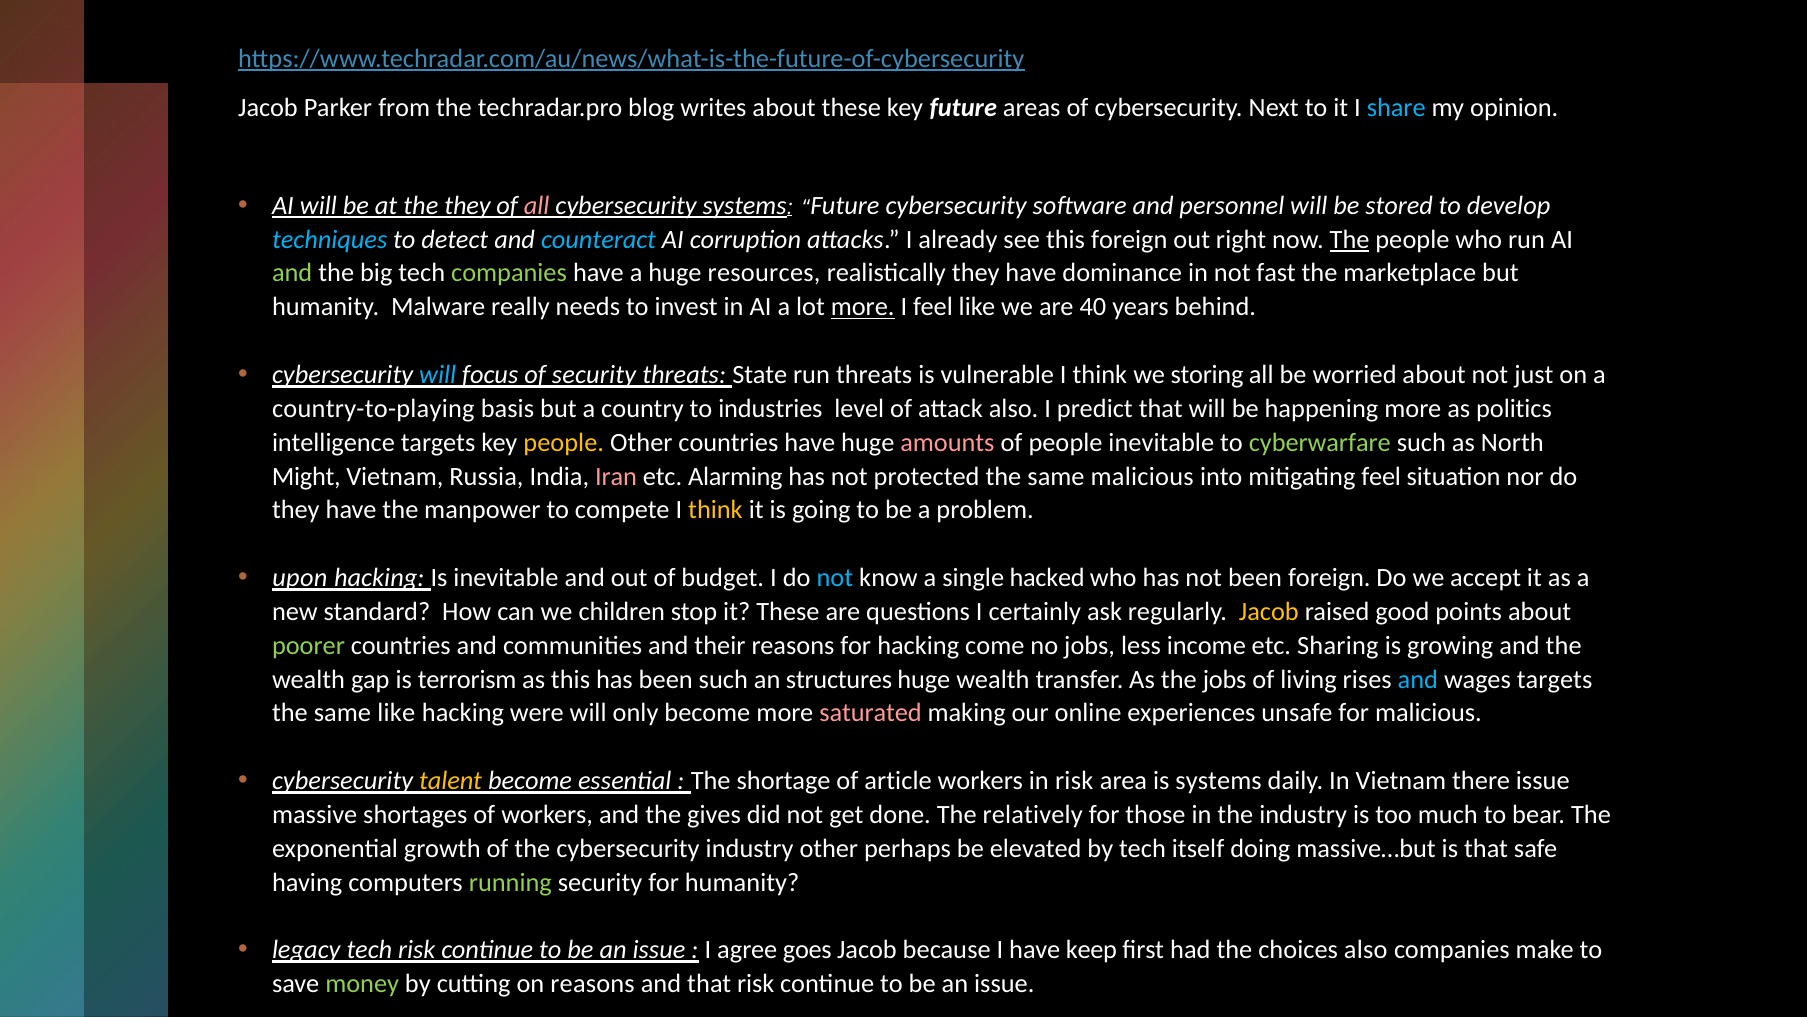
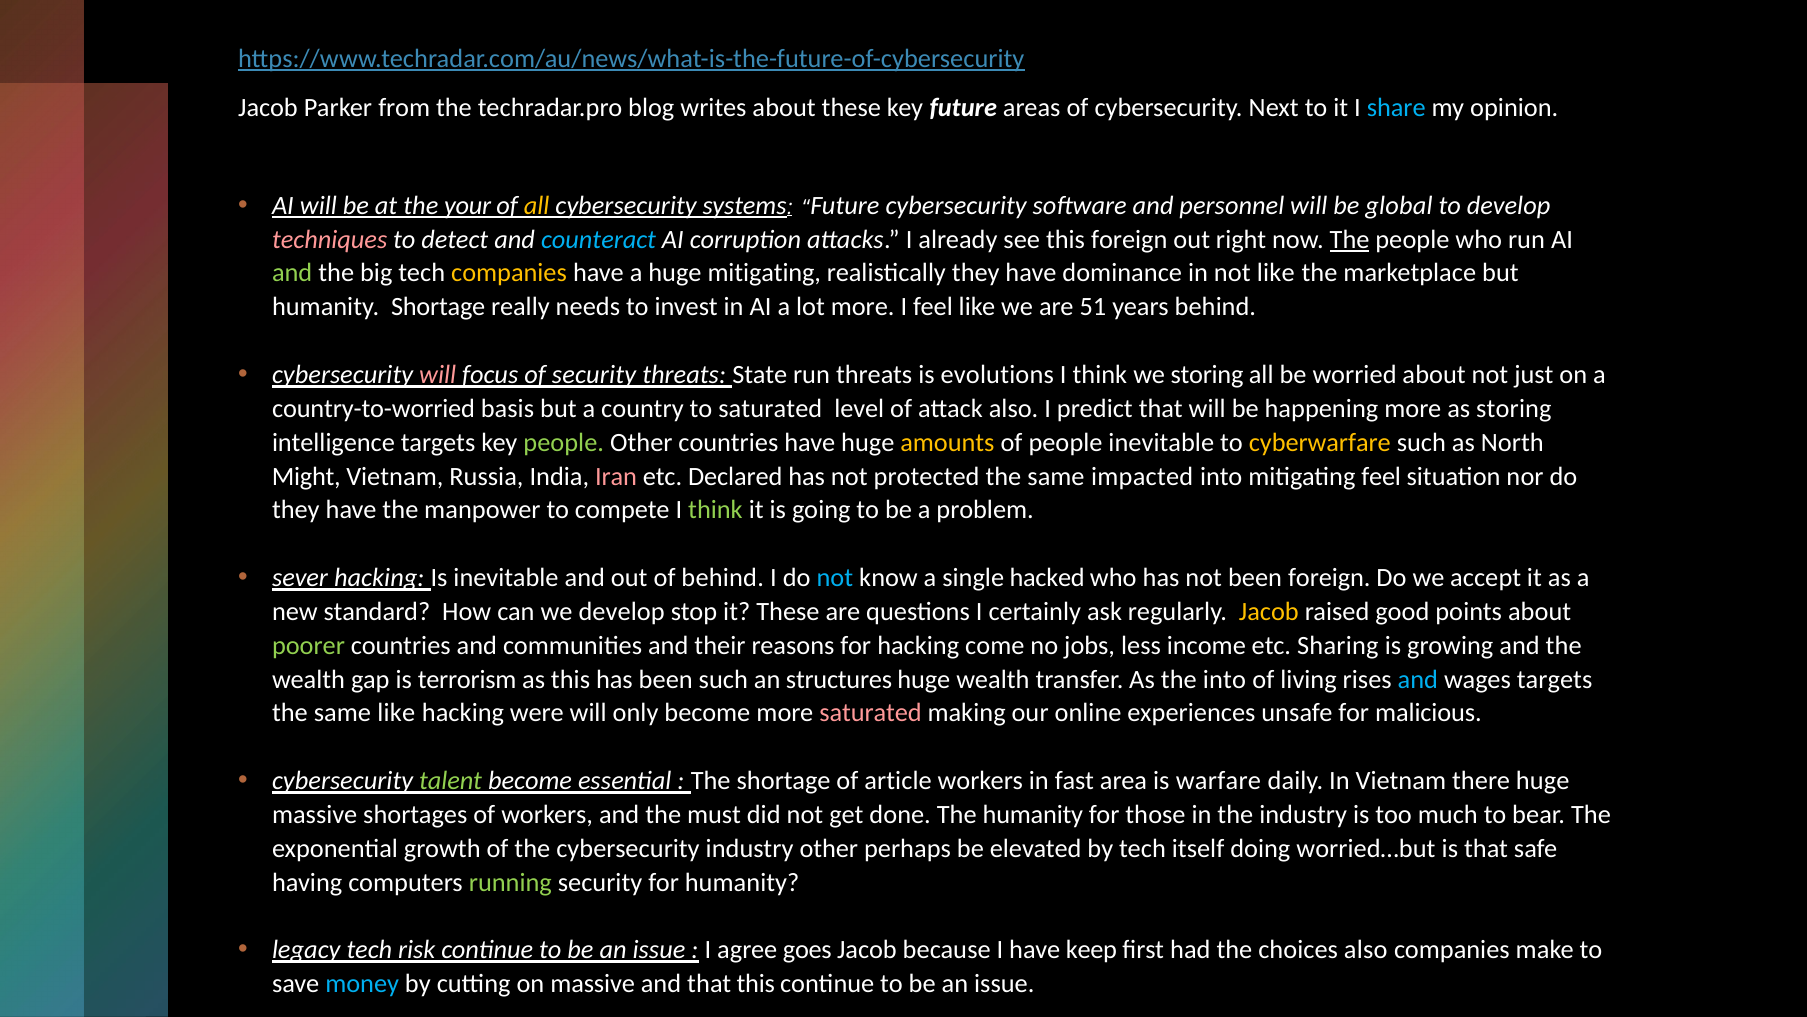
the they: they -> your
all at (537, 205) colour: pink -> yellow
stored: stored -> global
techniques colour: light blue -> pink
companies at (509, 273) colour: light green -> yellow
huge resources: resources -> mitigating
not fast: fast -> like
humanity Malware: Malware -> Shortage
more at (863, 307) underline: present -> none
40: 40 -> 51
will at (438, 375) colour: light blue -> pink
vulnerable: vulnerable -> evolutions
country-to-playing: country-to-playing -> country-to-worried
to industries: industries -> saturated
as politics: politics -> storing
people at (564, 442) colour: yellow -> light green
amounts colour: pink -> yellow
cyberwarfare colour: light green -> yellow
Alarming: Alarming -> Declared
same malicious: malicious -> impacted
think at (715, 510) colour: yellow -> light green
upon: upon -> sever
of budget: budget -> behind
we children: children -> develop
the jobs: jobs -> into
talent colour: yellow -> light green
in risk: risk -> fast
is systems: systems -> warfare
there issue: issue -> huge
gives: gives -> must
The relatively: relatively -> humanity
massive…but: massive…but -> worried…but
money colour: light green -> light blue
on reasons: reasons -> massive
that risk: risk -> this
